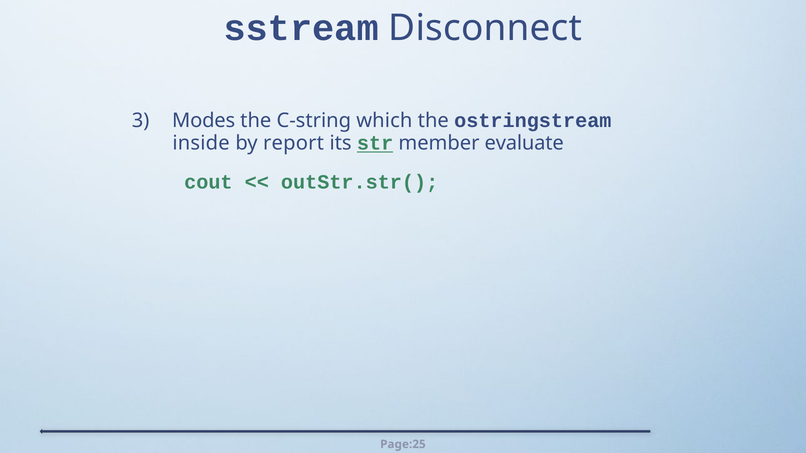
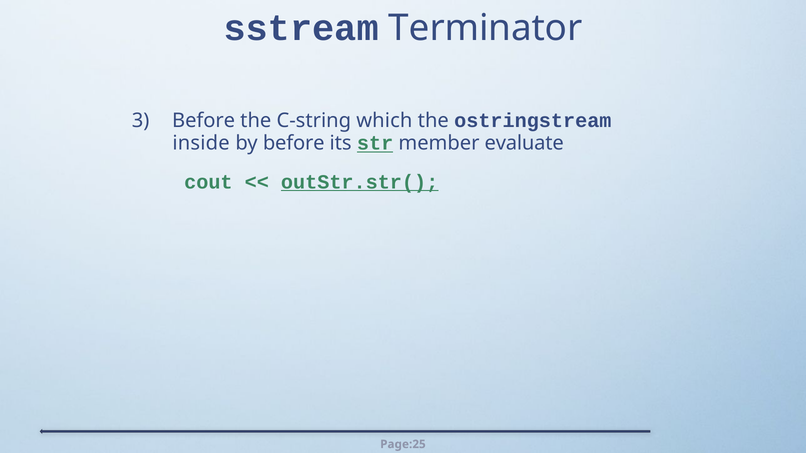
Disconnect: Disconnect -> Terminator
Modes at (204, 121): Modes -> Before
by report: report -> before
outStr.str( underline: none -> present
